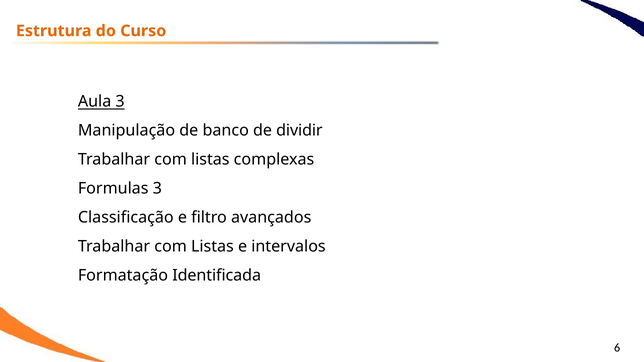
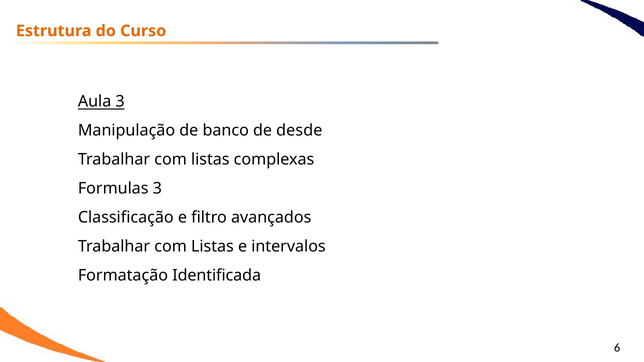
dividir: dividir -> desde
